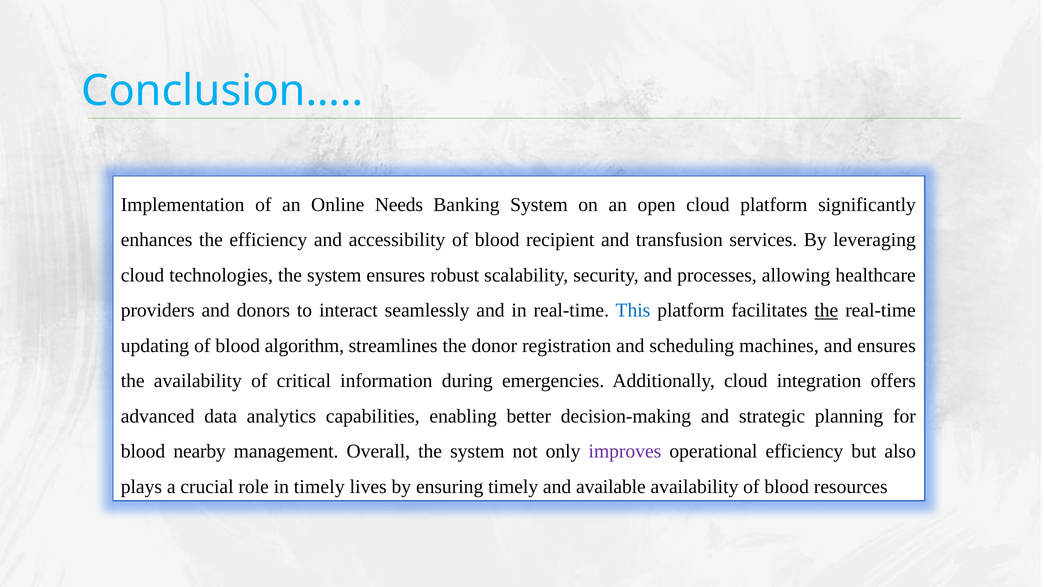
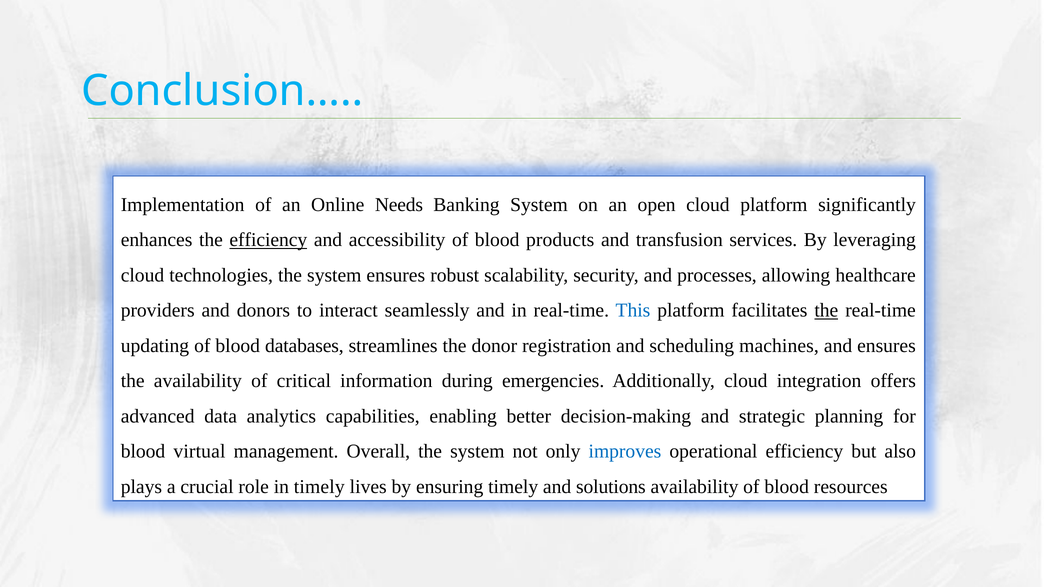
efficiency at (268, 240) underline: none -> present
recipient: recipient -> products
algorithm: algorithm -> databases
nearby: nearby -> virtual
improves colour: purple -> blue
available: available -> solutions
